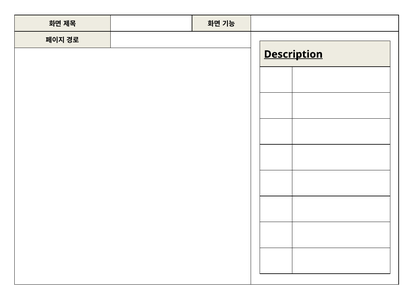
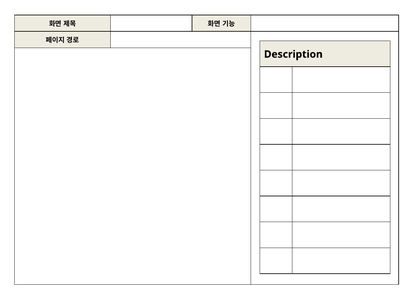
Description underline: present -> none
